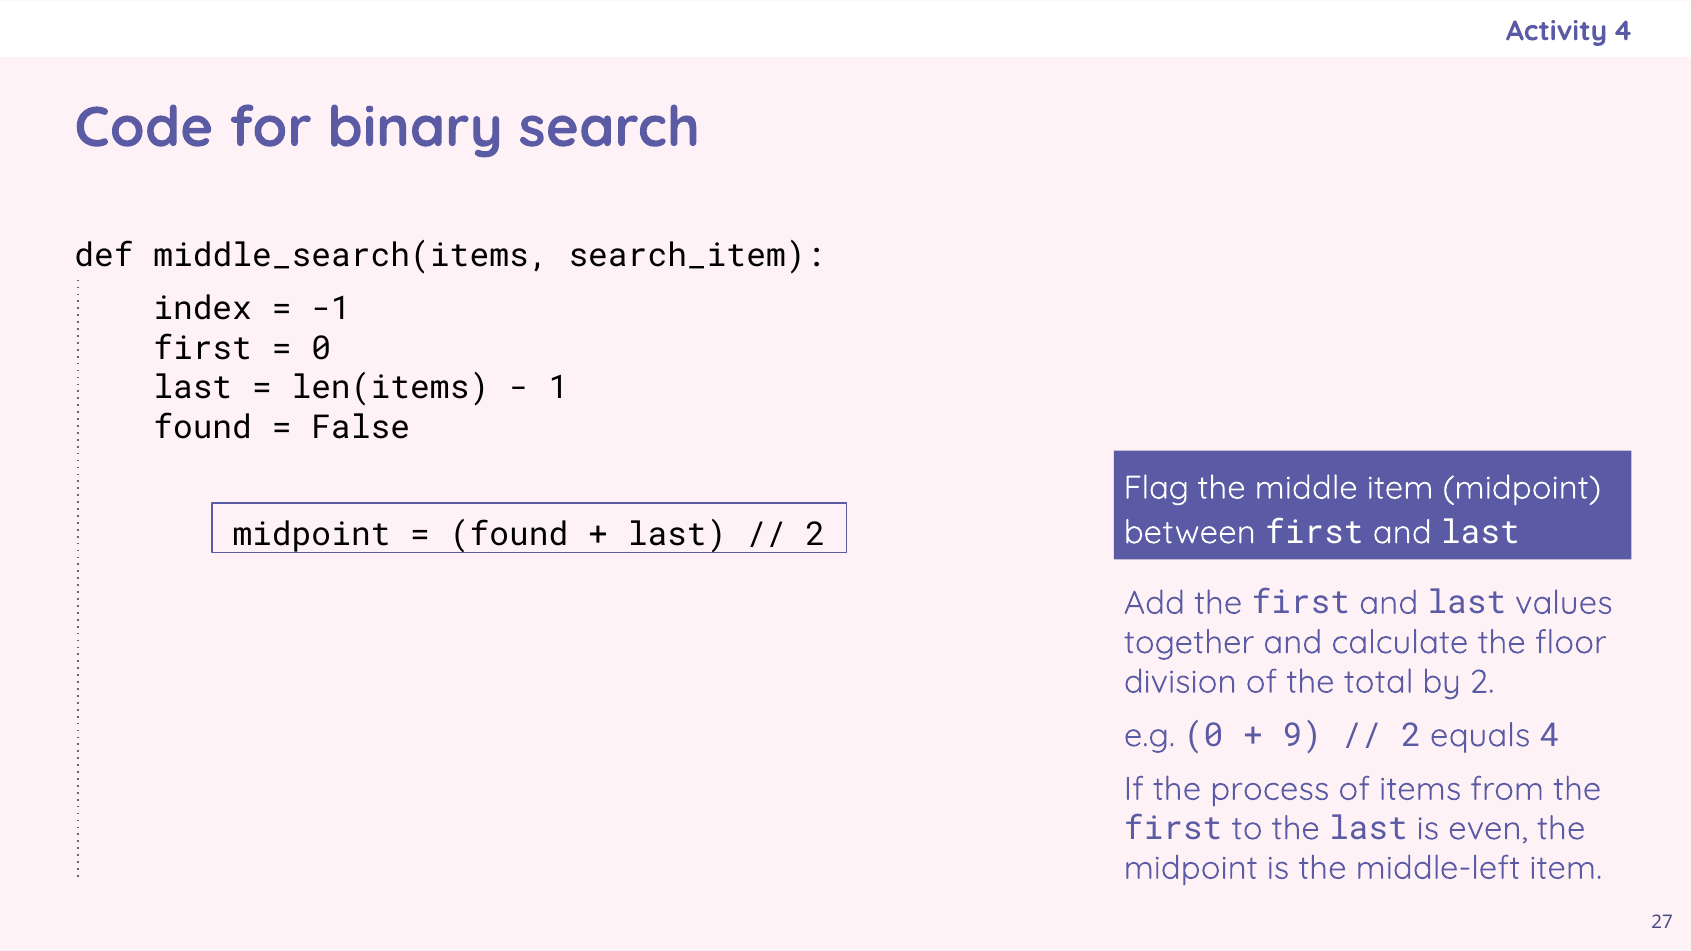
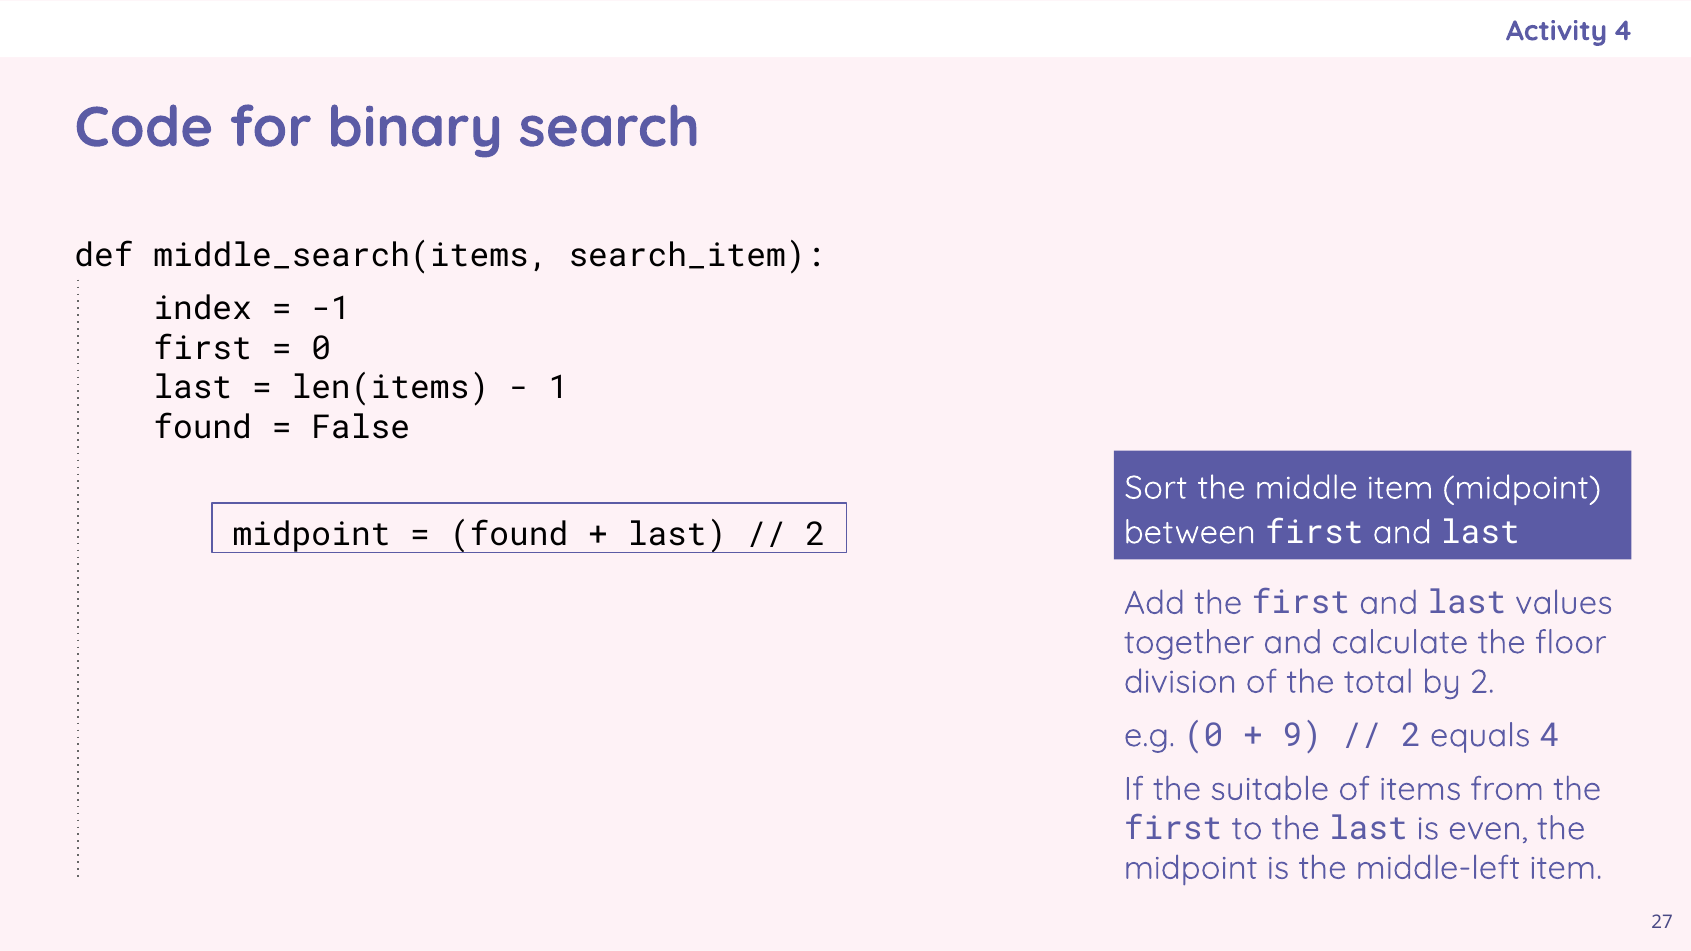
Flag: Flag -> Sort
process: process -> suitable
